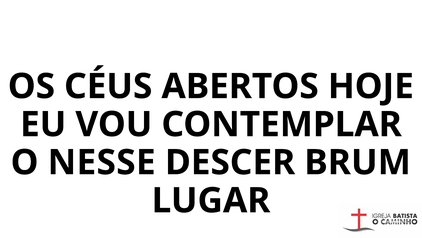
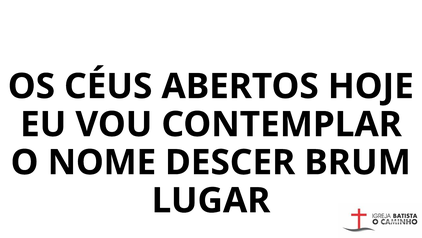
NESSE: NESSE -> NOME
